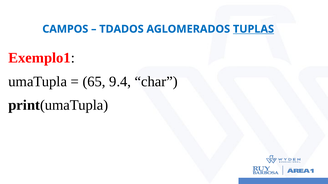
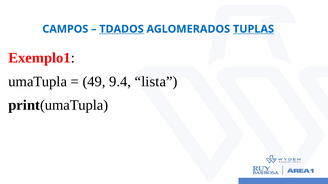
TDADOS underline: none -> present
65: 65 -> 49
char: char -> lista
